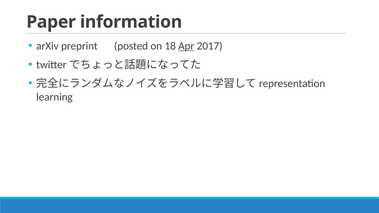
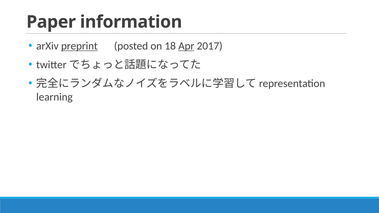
preprint underline: none -> present
